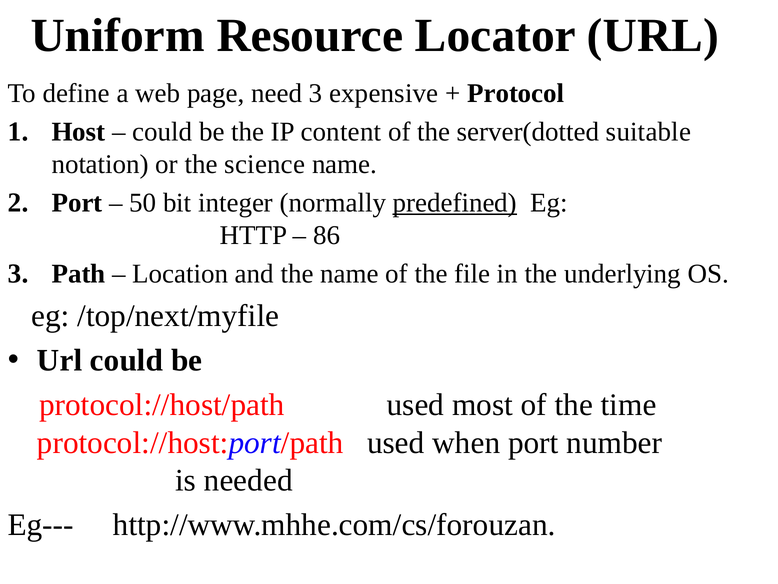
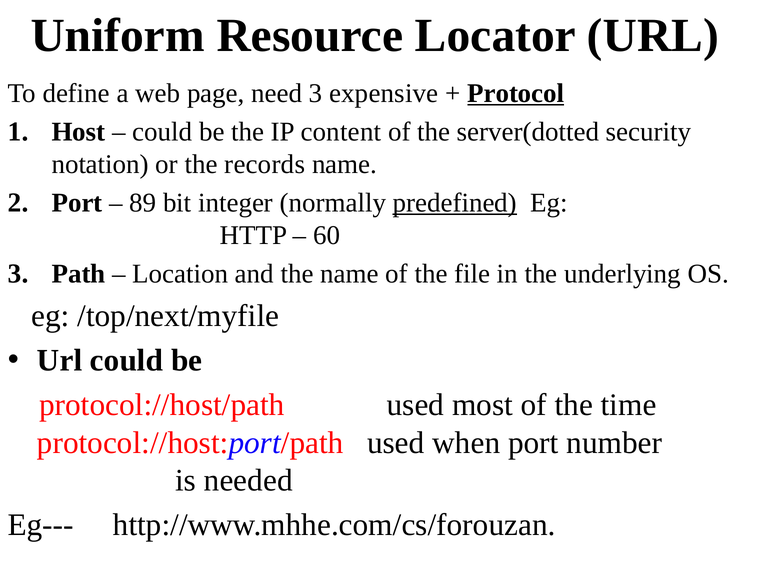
Protocol underline: none -> present
suitable: suitable -> security
science: science -> records
50: 50 -> 89
86: 86 -> 60
